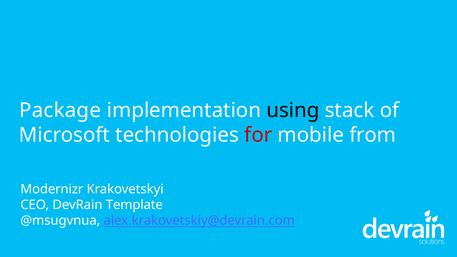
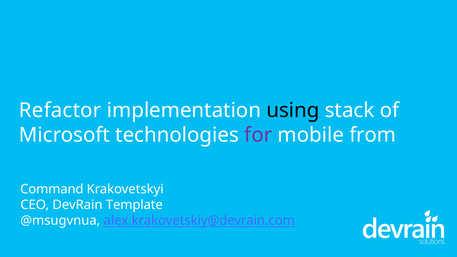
Package: Package -> Refactor
for colour: red -> purple
Modernizr: Modernizr -> Command
